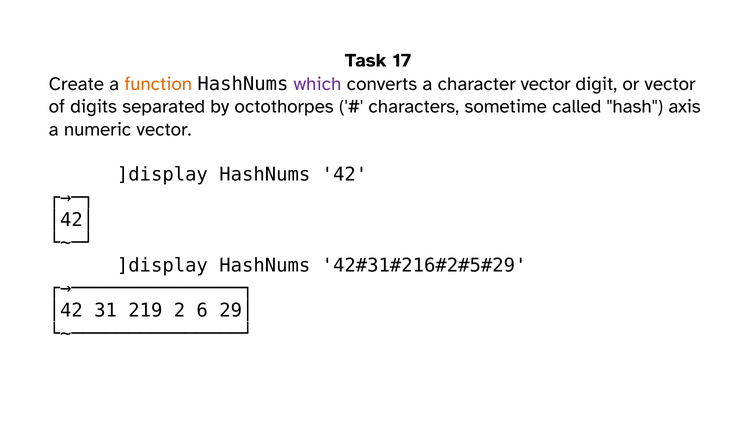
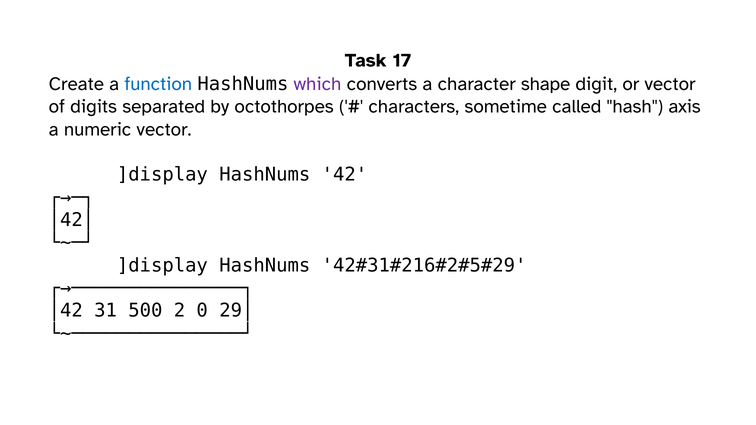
function colour: orange -> blue
character vector: vector -> shape
219: 219 -> 500
6: 6 -> 0
